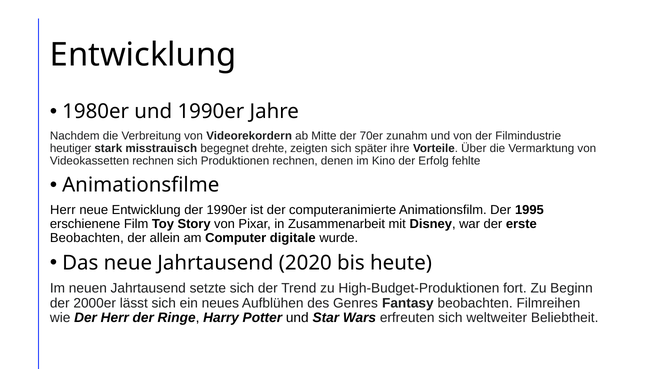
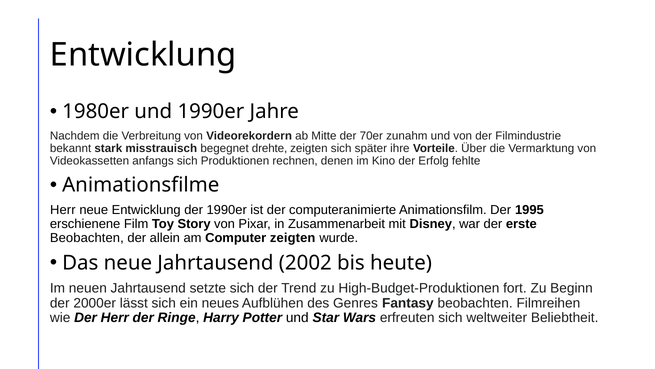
heutiger: heutiger -> bekannt
Videokassetten rechnen: rechnen -> anfangs
Computer digitale: digitale -> zeigten
2020: 2020 -> 2002
